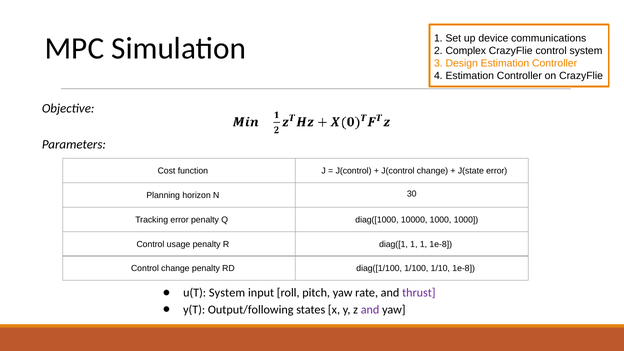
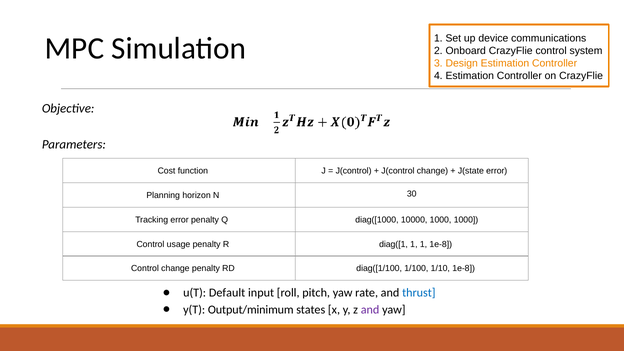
Complex: Complex -> Onboard
u(T System: System -> Default
thrust colour: purple -> blue
Output/following: Output/following -> Output/minimum
